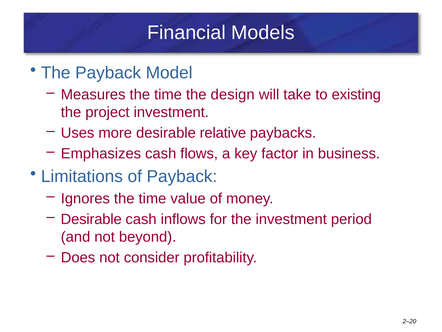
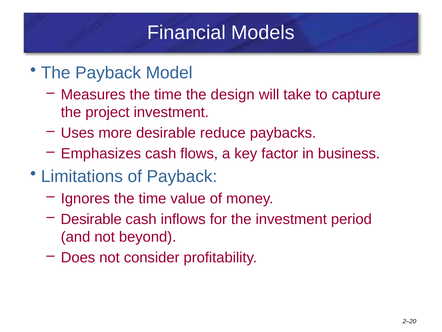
existing: existing -> capture
relative: relative -> reduce
